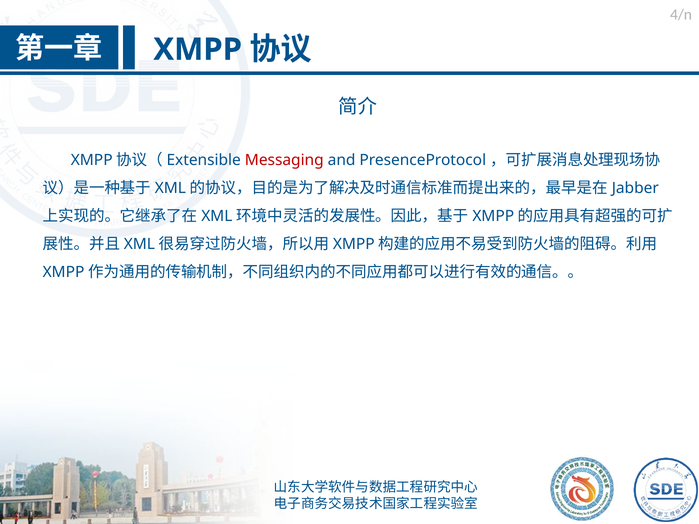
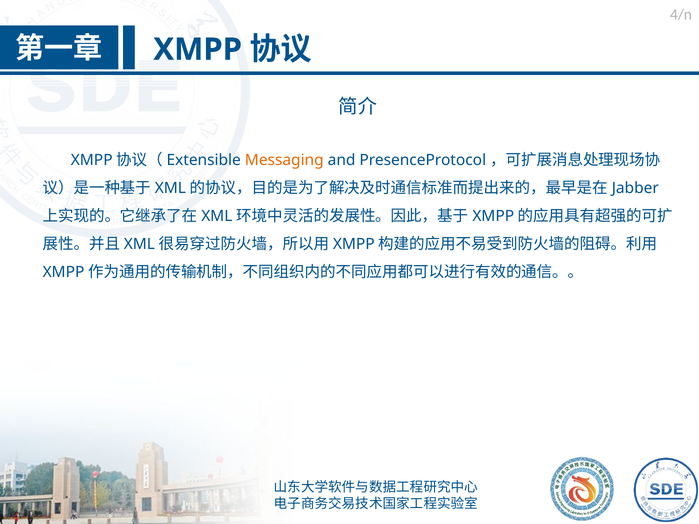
Messaging colour: red -> orange
